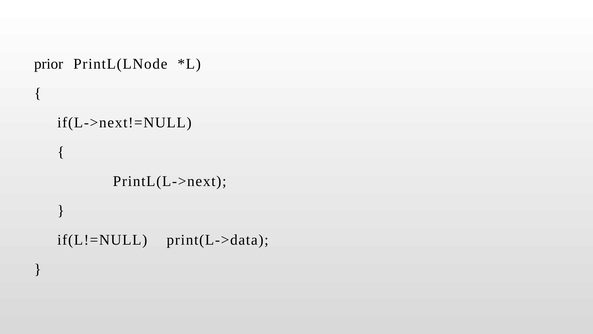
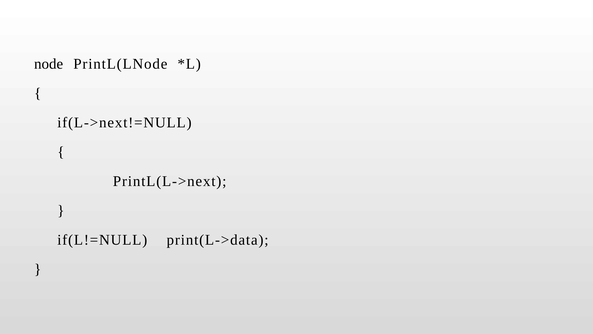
prior: prior -> node
